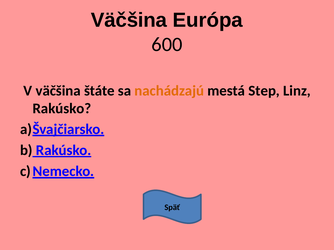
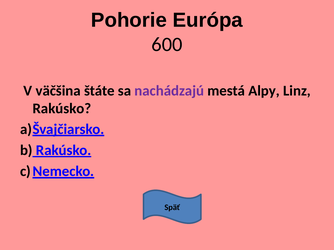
Väčšina at (129, 20): Väčšina -> Pohorie
nachádzajú colour: orange -> purple
Step: Step -> Alpy
